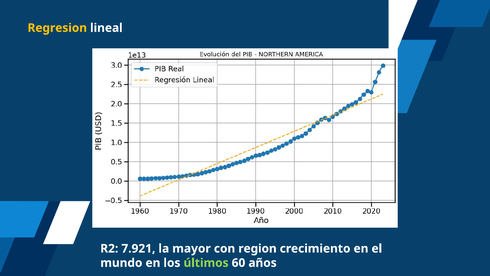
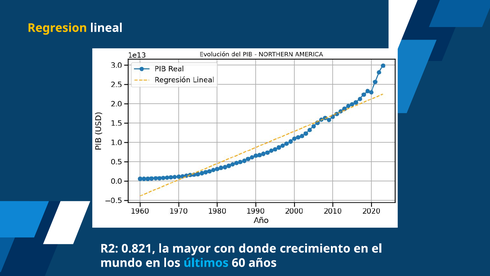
7.921: 7.921 -> 0.821
region: region -> donde
últimos colour: light green -> light blue
